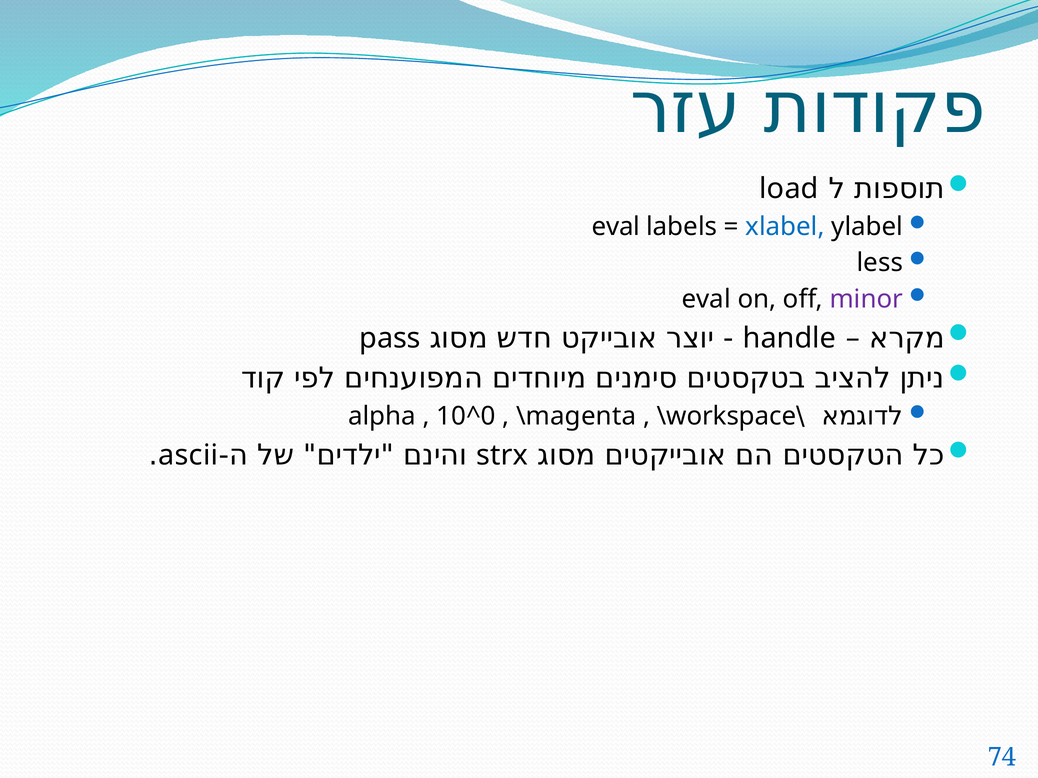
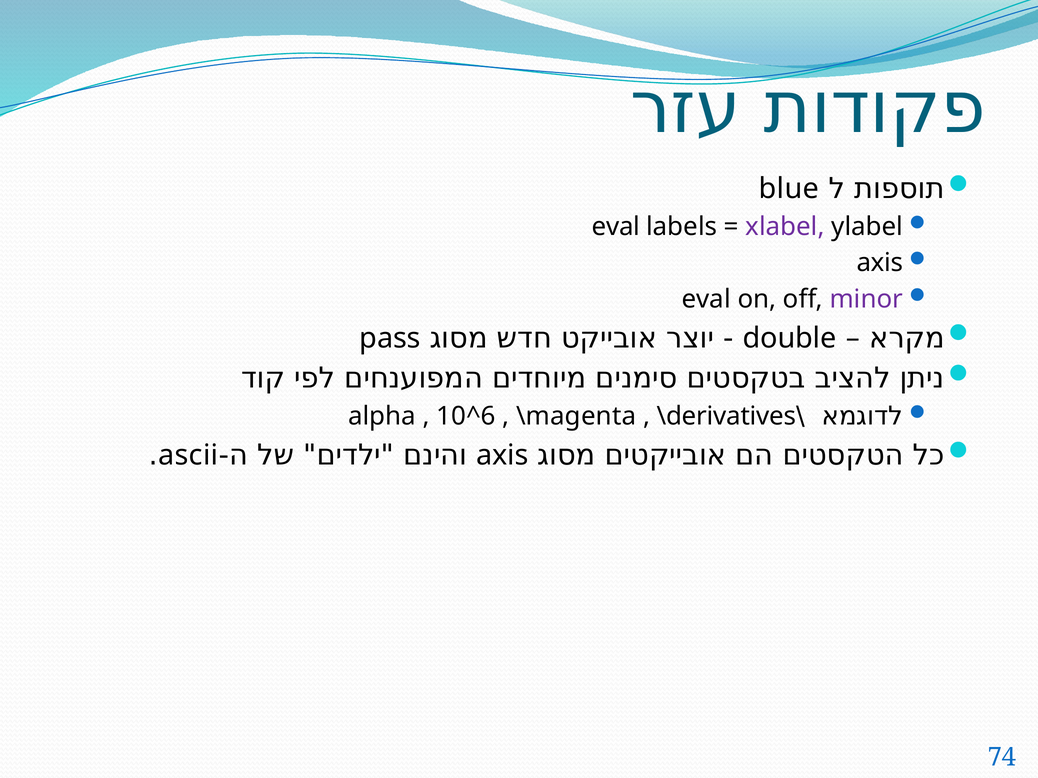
load: load -> blue
xlabel colour: blue -> purple
less at (880, 263): less -> axis
handle: handle -> double
10^0: 10^0 -> 10^6
\workspace: \workspace -> \derivatives
strx at (502, 455): strx -> axis
